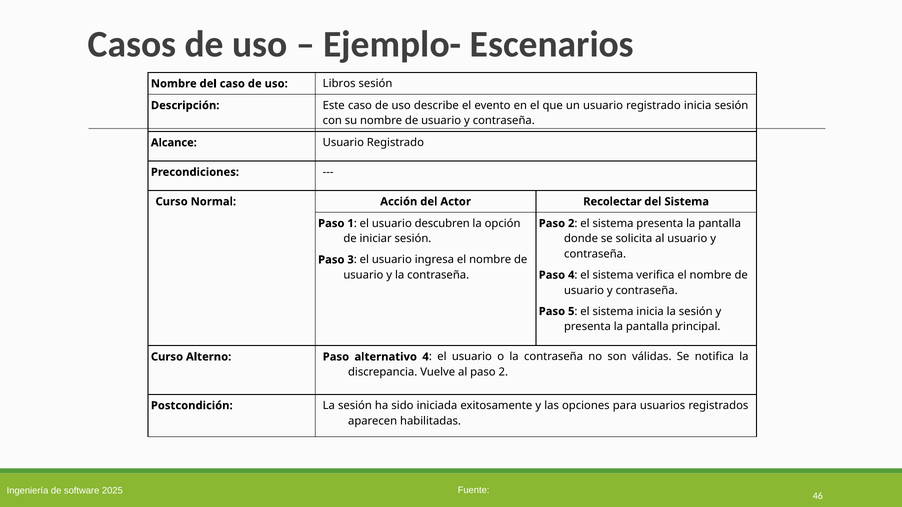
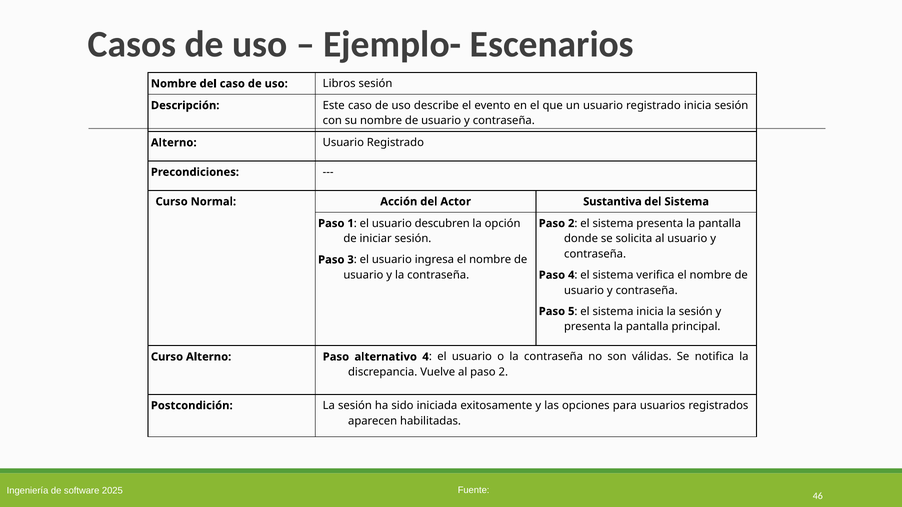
Alcance at (174, 143): Alcance -> Alterno
Recolectar: Recolectar -> Sustantiva
